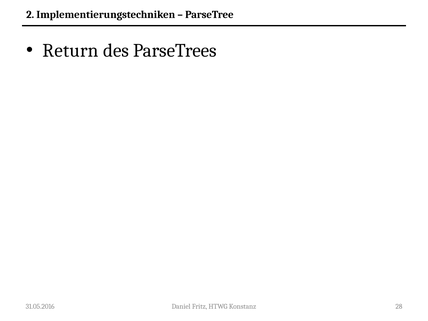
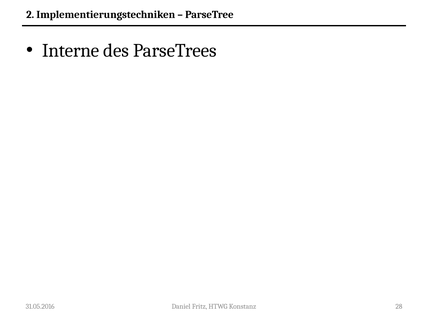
Return: Return -> Interne
